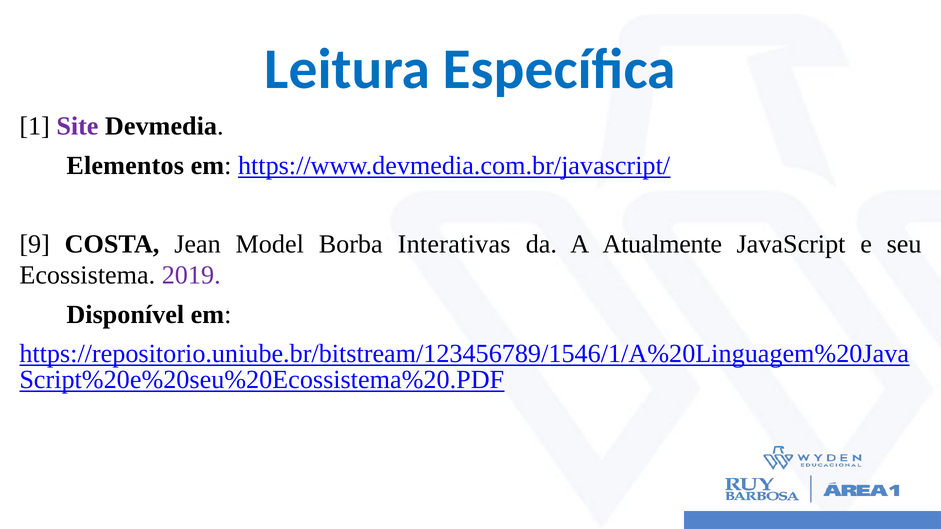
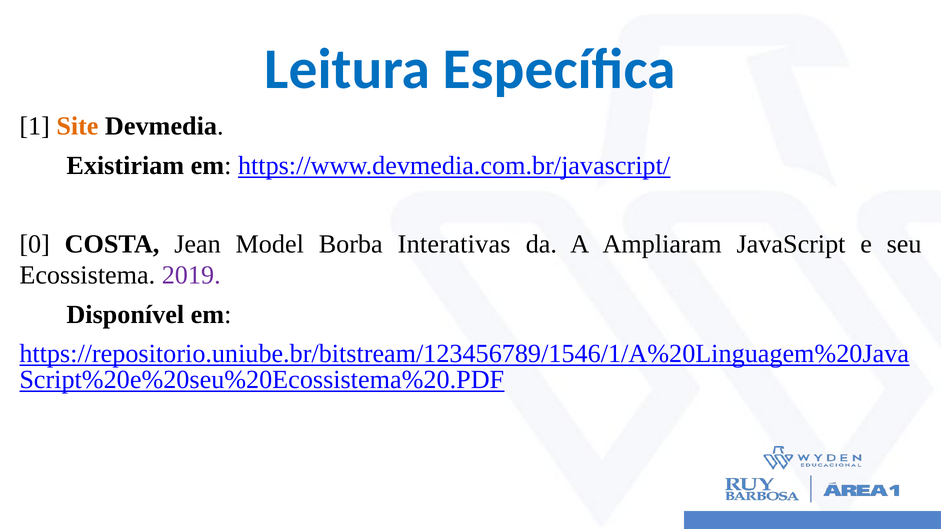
Site colour: purple -> orange
Elementos: Elementos -> Existiriam
9: 9 -> 0
Atualmente: Atualmente -> Ampliaram
